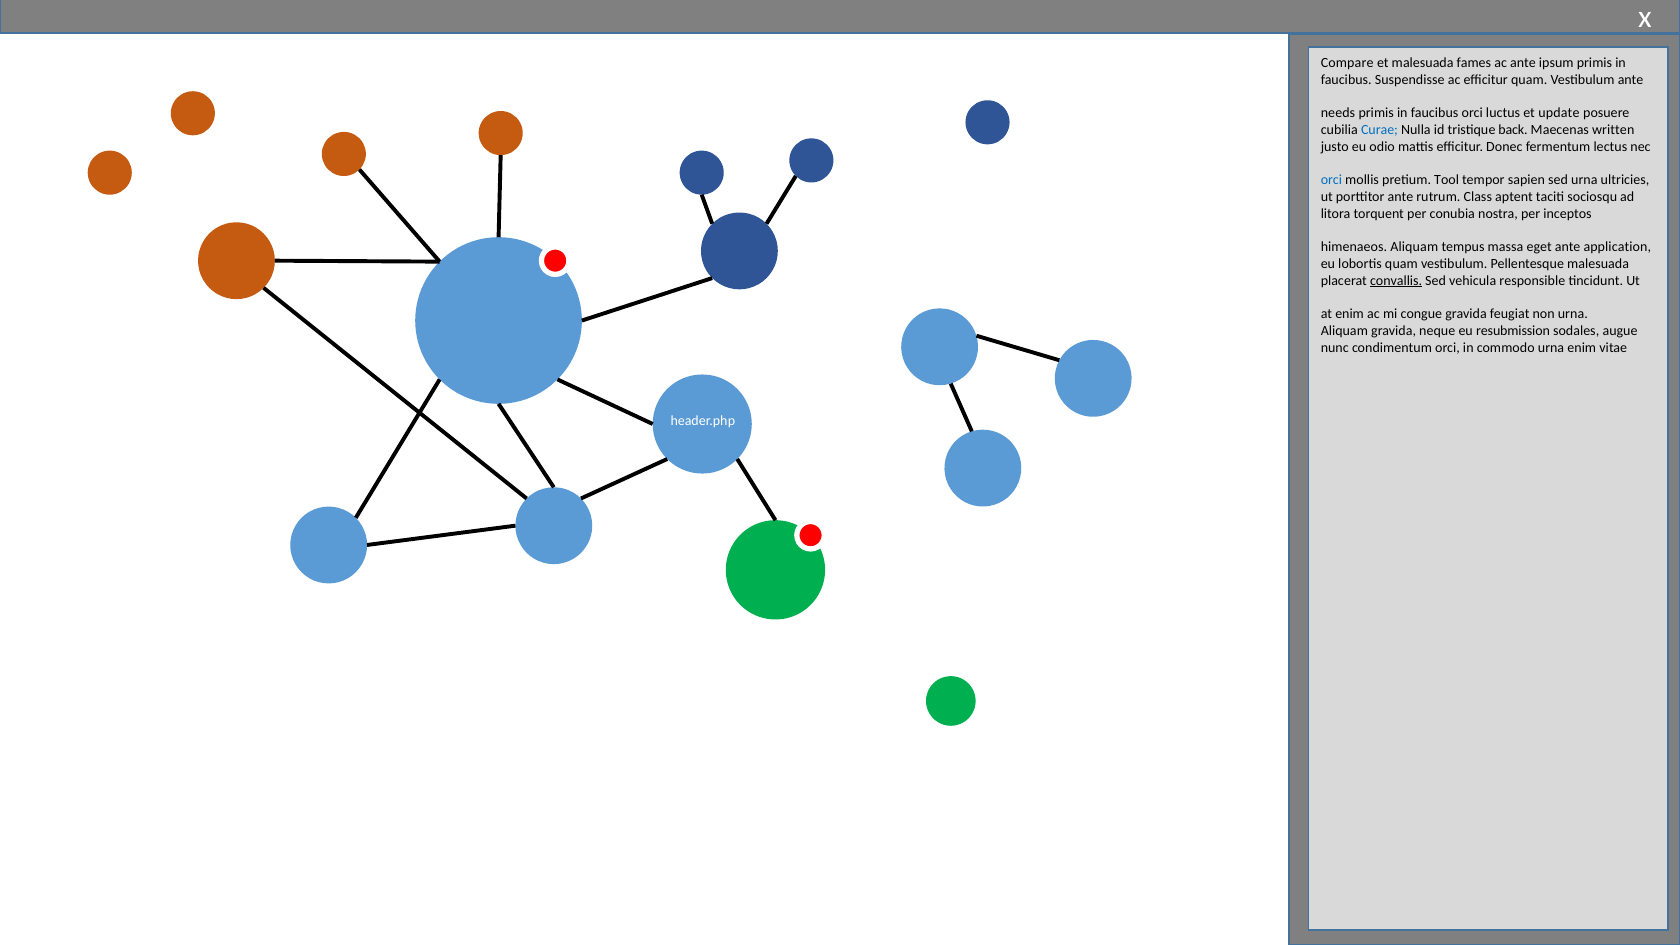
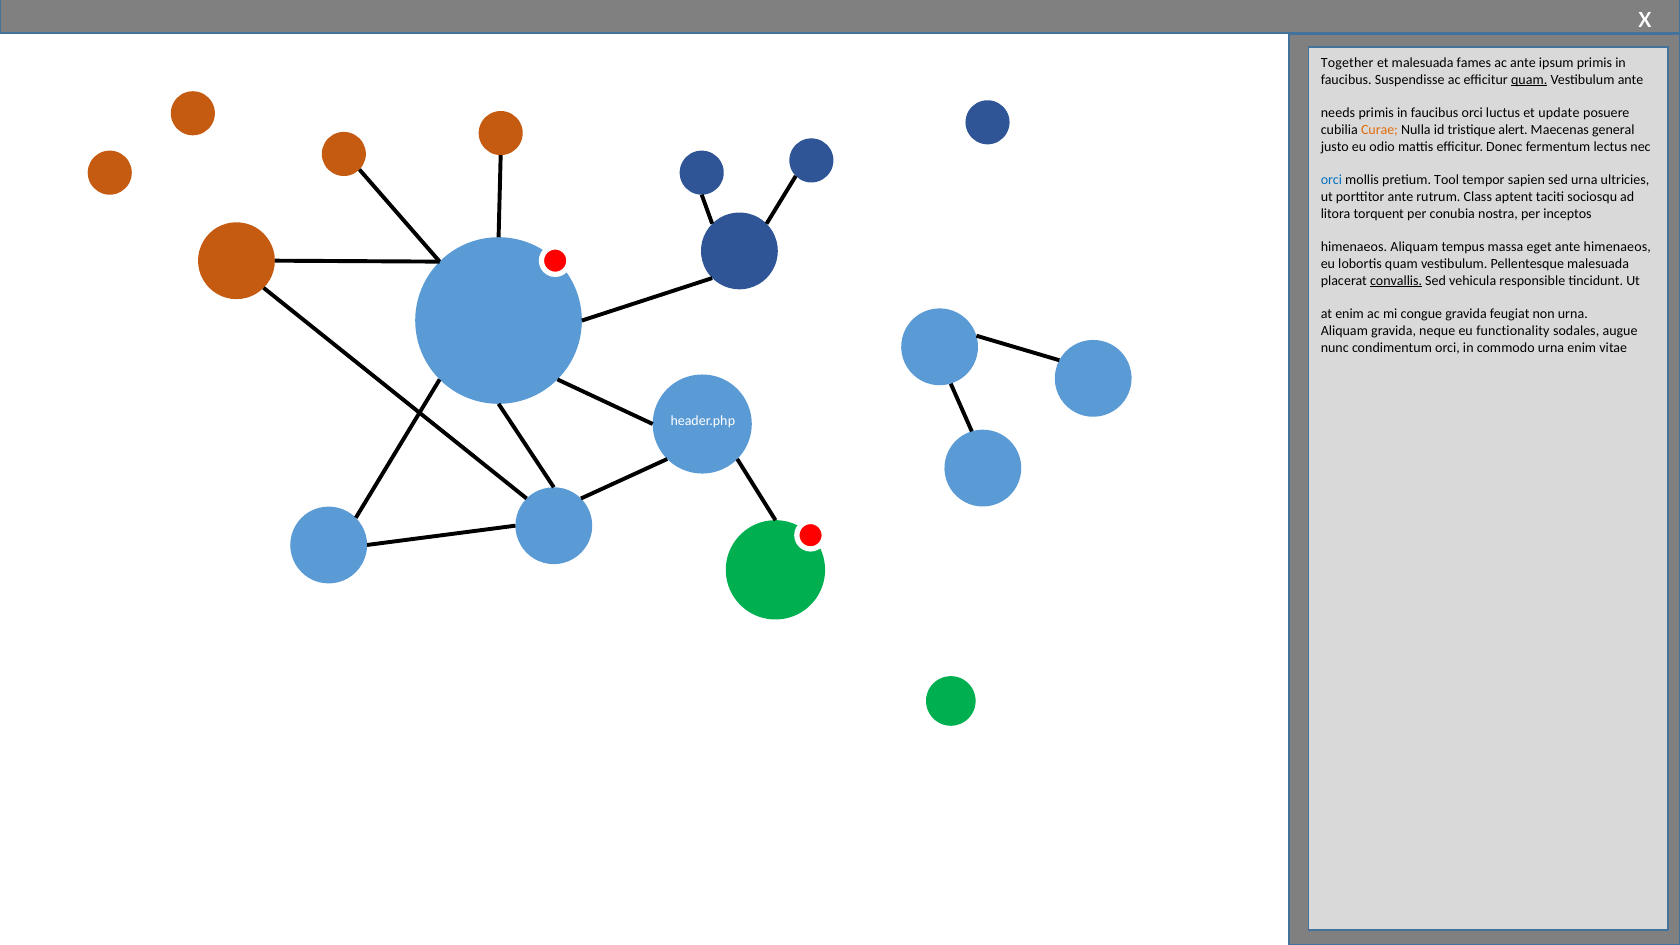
Compare: Compare -> Together
quam at (1529, 80) underline: none -> present
Curae colour: blue -> orange
back: back -> alert
written: written -> general
ante application: application -> himenaeos
resubmission: resubmission -> functionality
